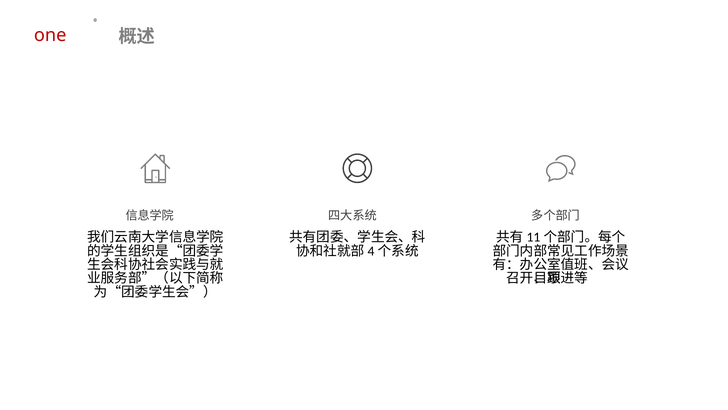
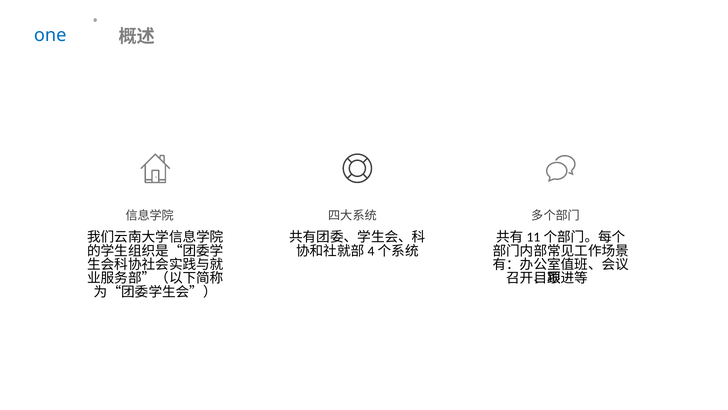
one colour: red -> blue
